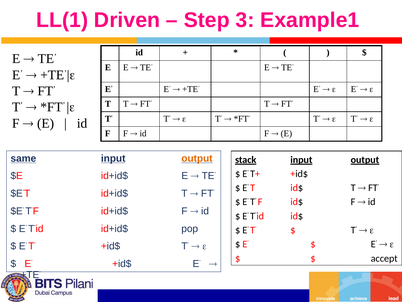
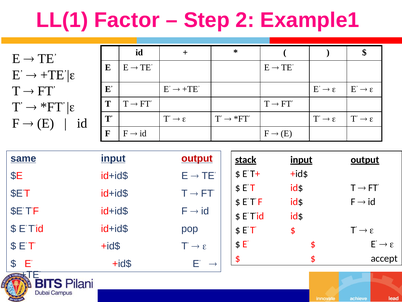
Driven: Driven -> Factor
3: 3 -> 2
output at (197, 158) colour: orange -> red
